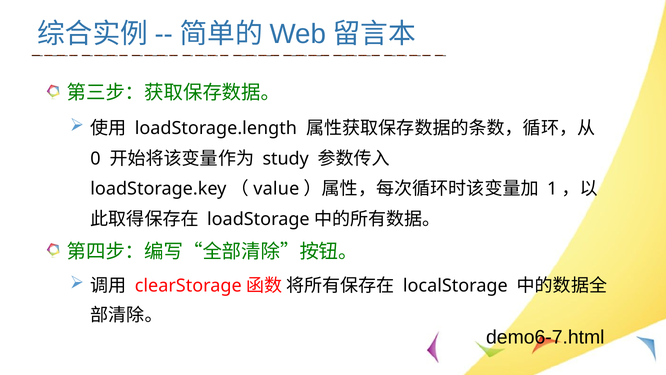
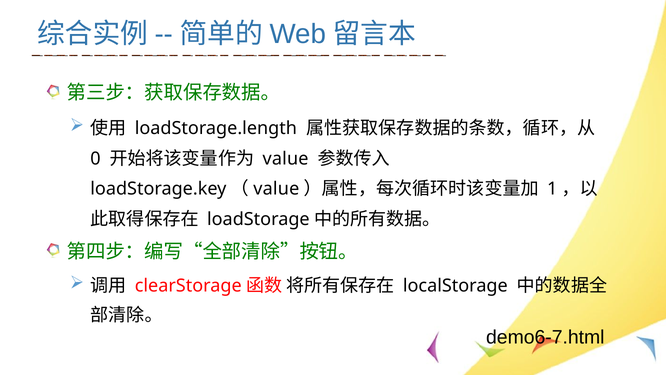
study at (286, 158): study -> value
